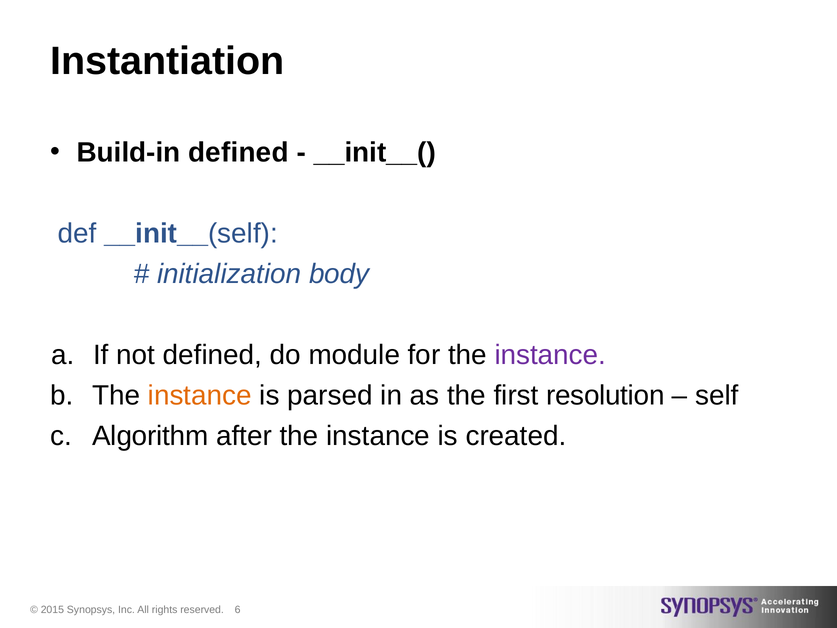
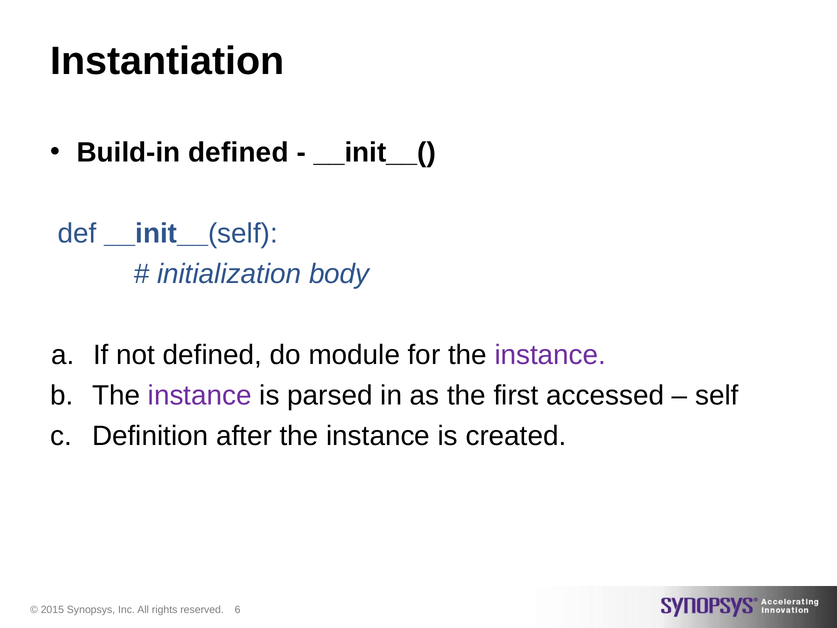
instance at (200, 395) colour: orange -> purple
resolution: resolution -> accessed
Algorithm: Algorithm -> Definition
